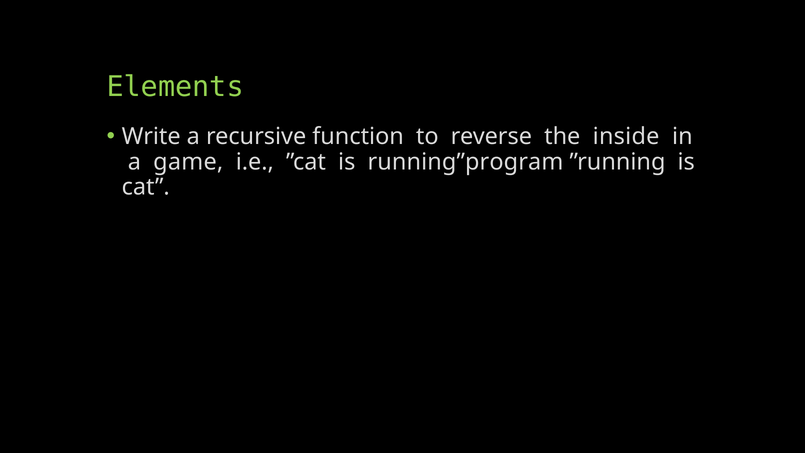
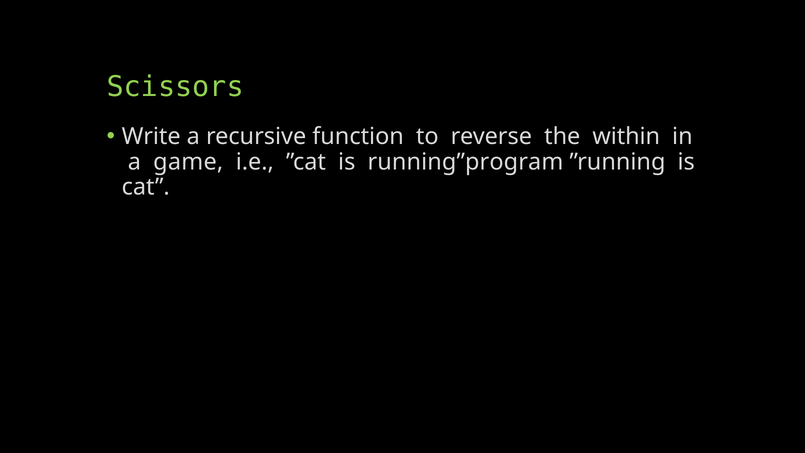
Elements: Elements -> Scissors
inside: inside -> within
